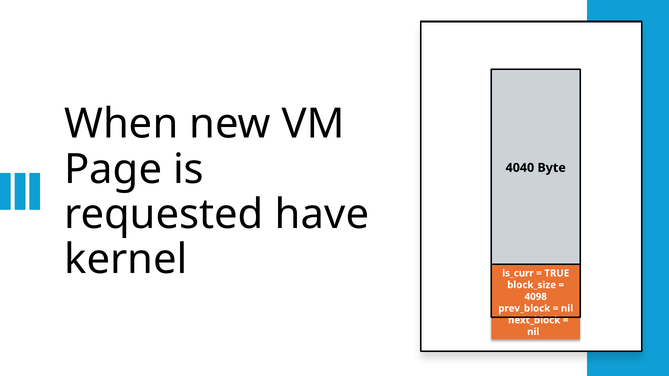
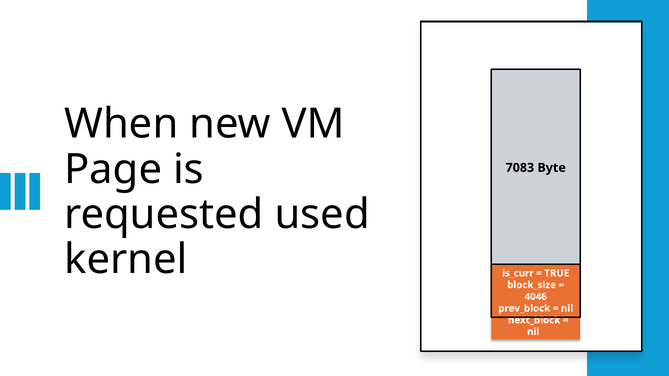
4040: 4040 -> 7083
have: have -> used
4098: 4098 -> 4046
